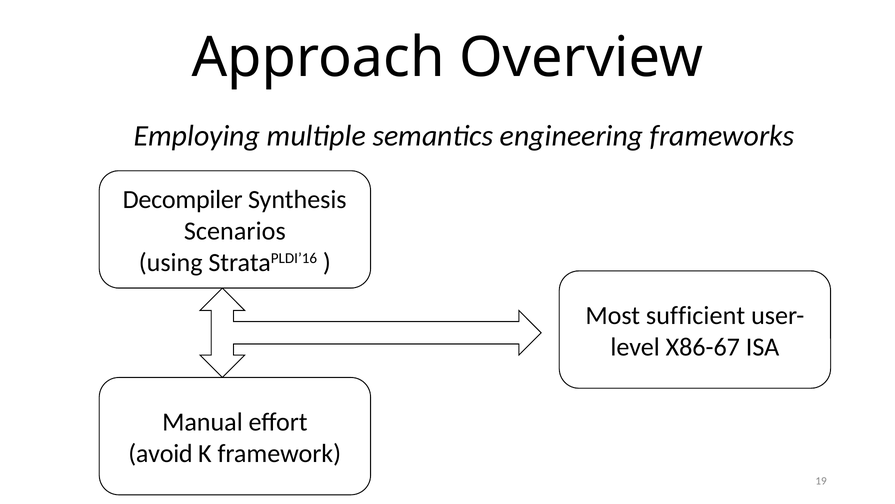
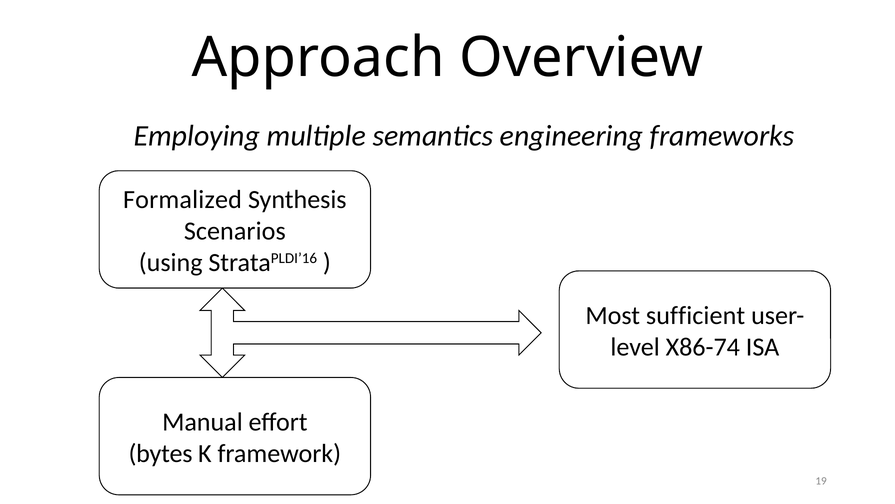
Decompiler: Decompiler -> Formalized
X86-67: X86-67 -> X86-74
avoid: avoid -> bytes
